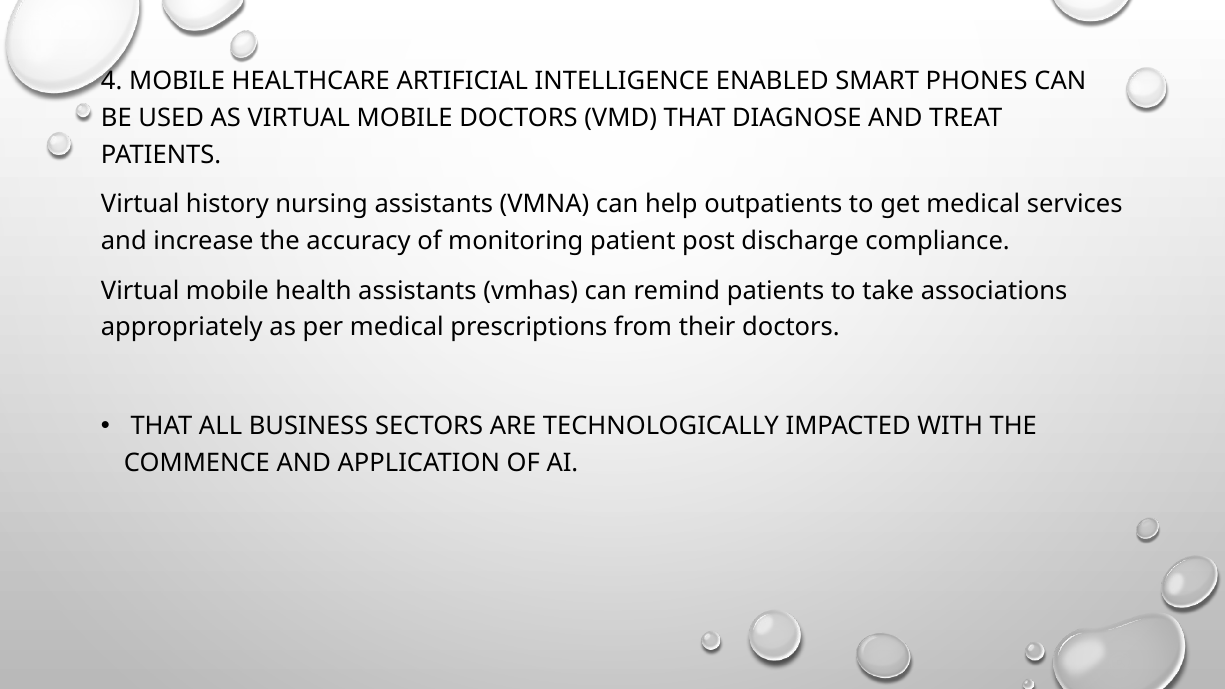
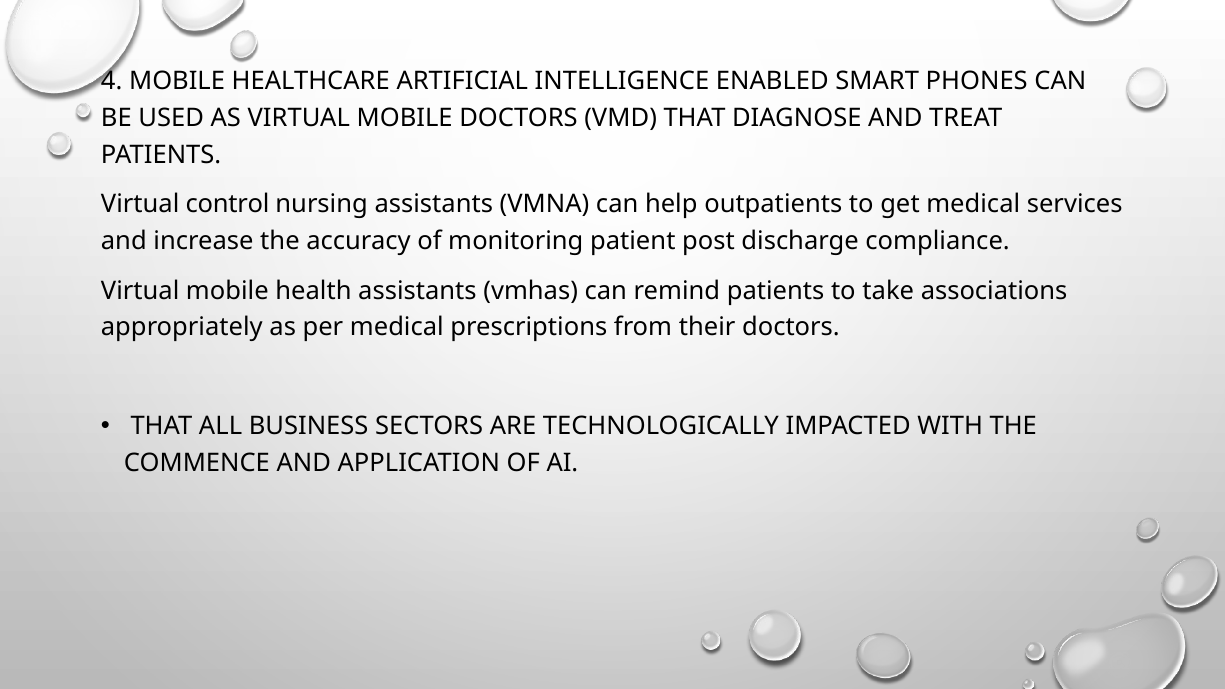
history: history -> control
